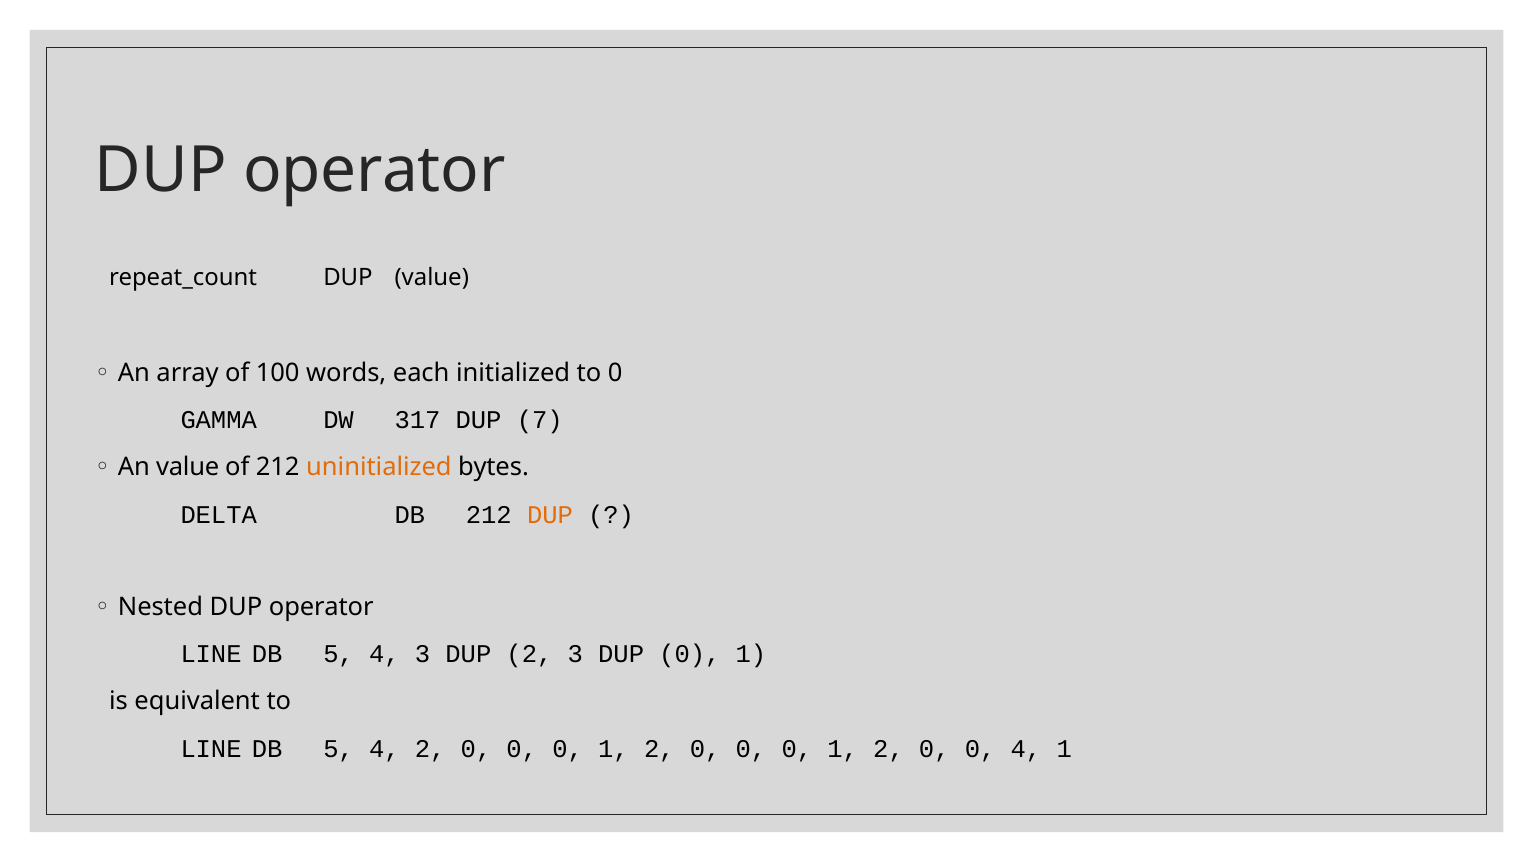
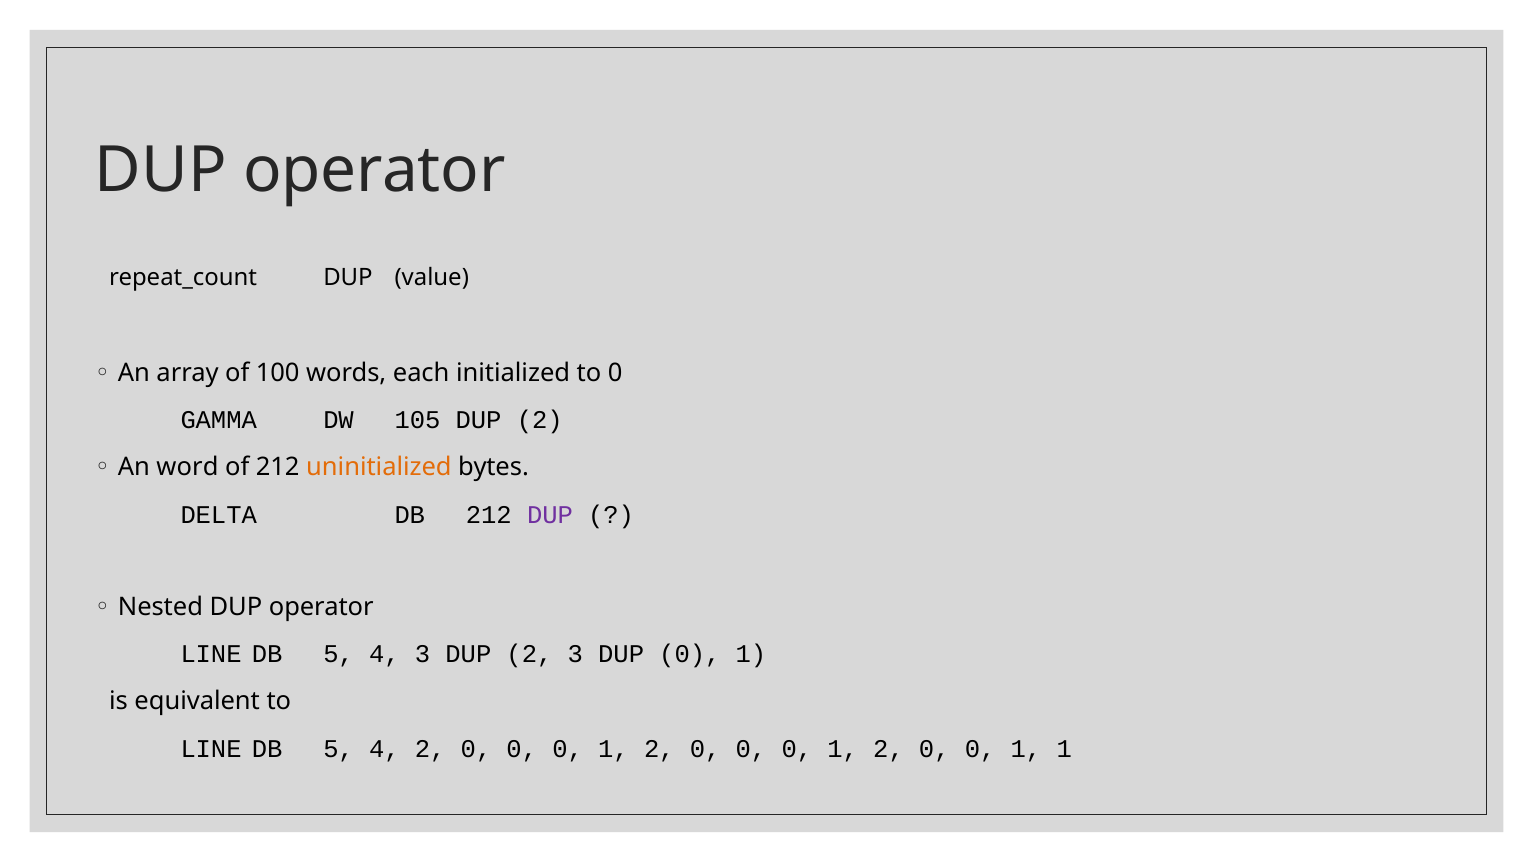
317: 317 -> 105
7 at (540, 420): 7 -> 2
An value: value -> word
DUP at (550, 515) colour: orange -> purple
2 0 0 4: 4 -> 1
